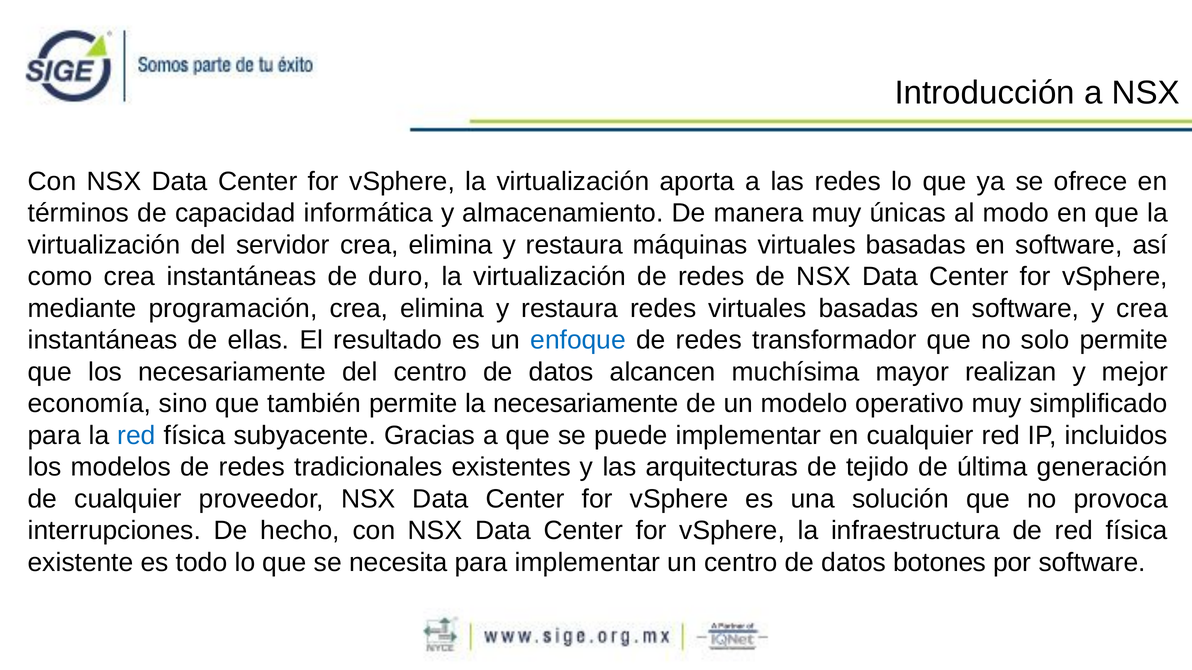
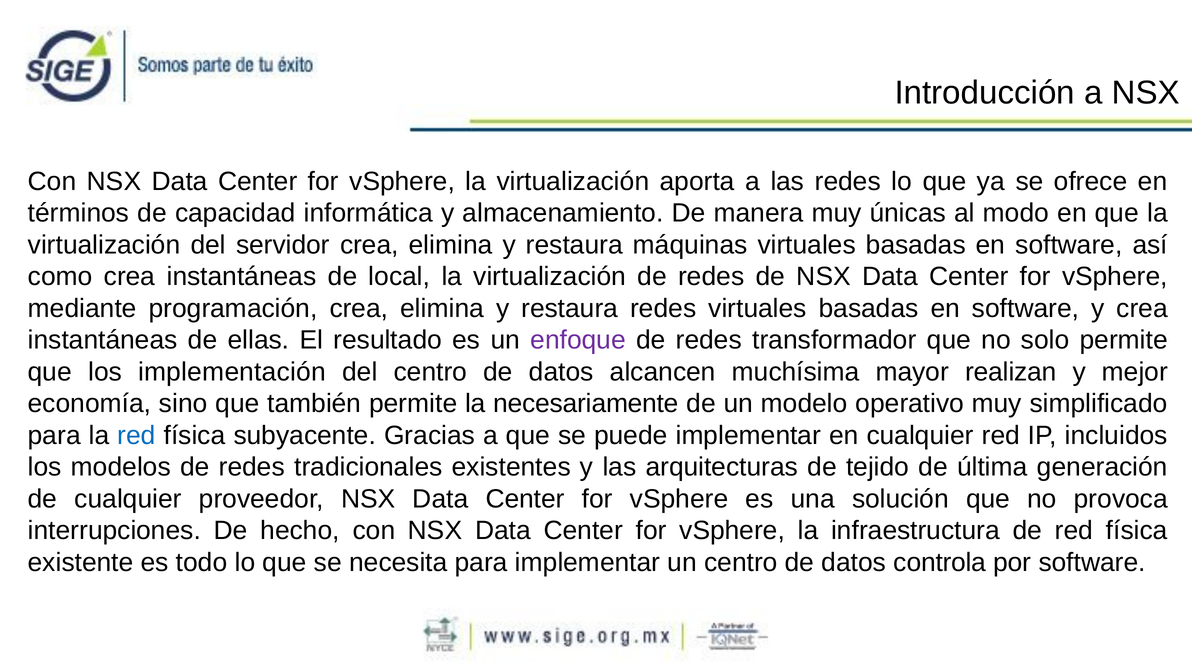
duro: duro -> local
enfoque colour: blue -> purple
los necesariamente: necesariamente -> implementación
botones: botones -> controla
